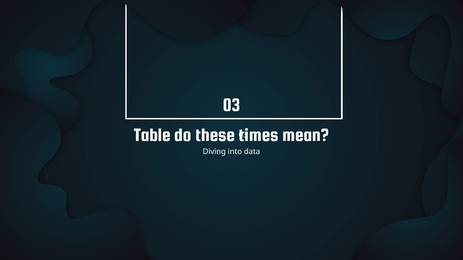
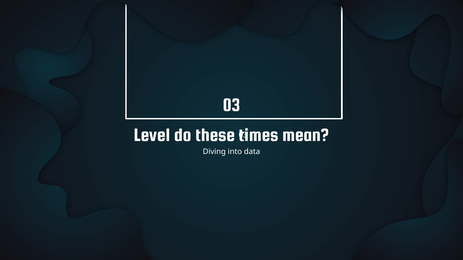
Table: Table -> Level
